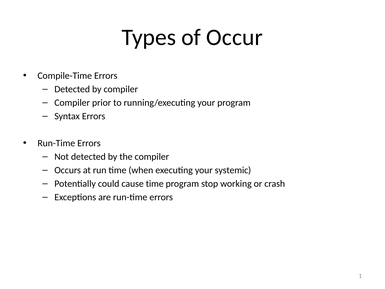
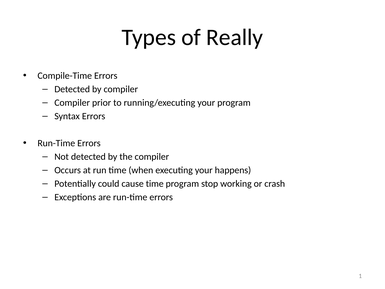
Occur: Occur -> Really
systemic: systemic -> happens
